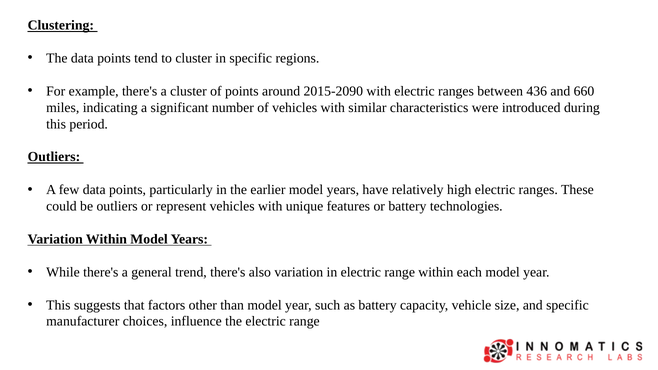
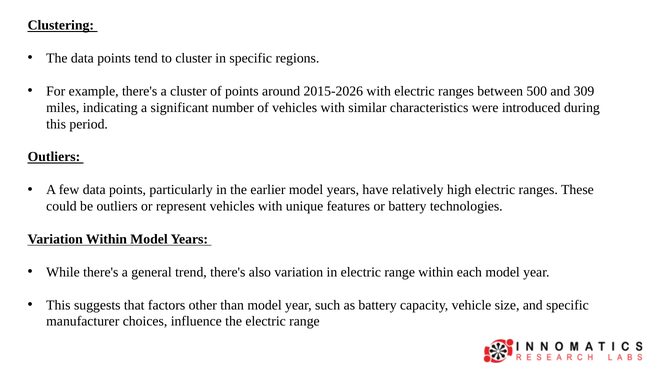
2015-2090: 2015-2090 -> 2015-2026
436: 436 -> 500
660: 660 -> 309
